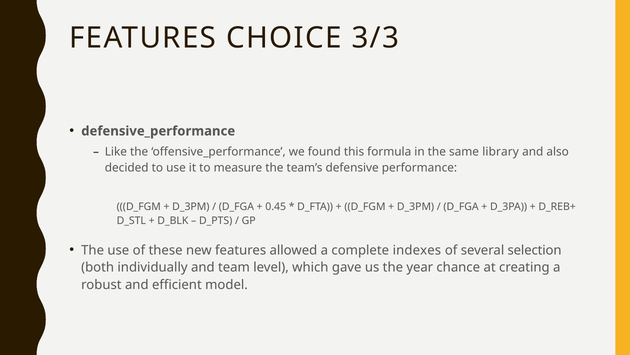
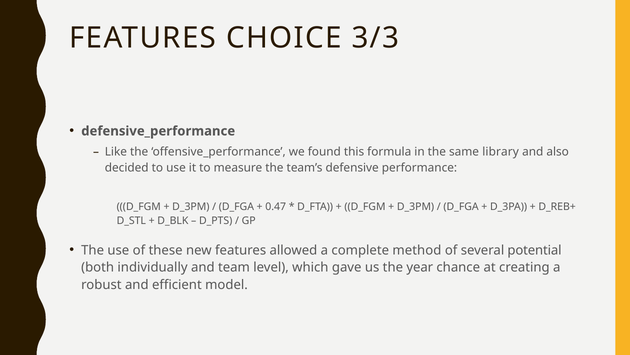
0.45: 0.45 -> 0.47
indexes: indexes -> method
selection: selection -> potential
